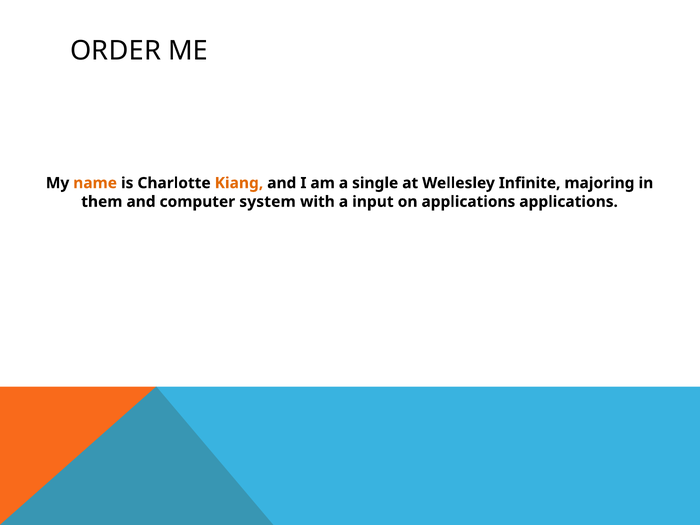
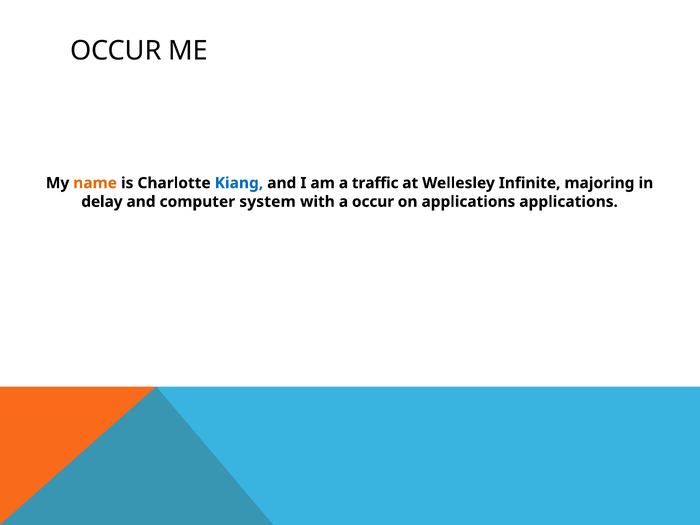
ORDER at (116, 51): ORDER -> OCCUR
Kiang colour: orange -> blue
single: single -> traffic
them: them -> delay
a input: input -> occur
